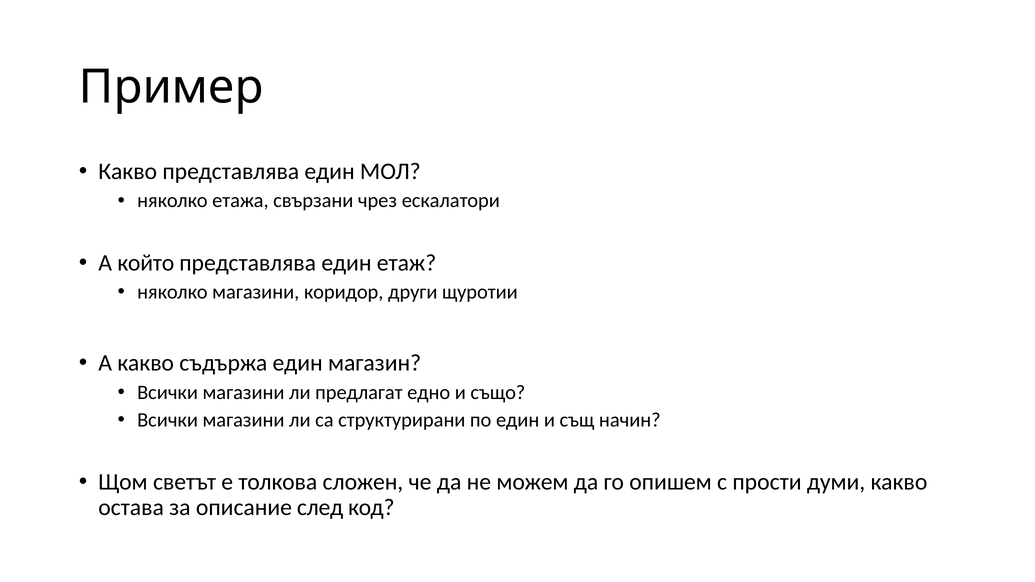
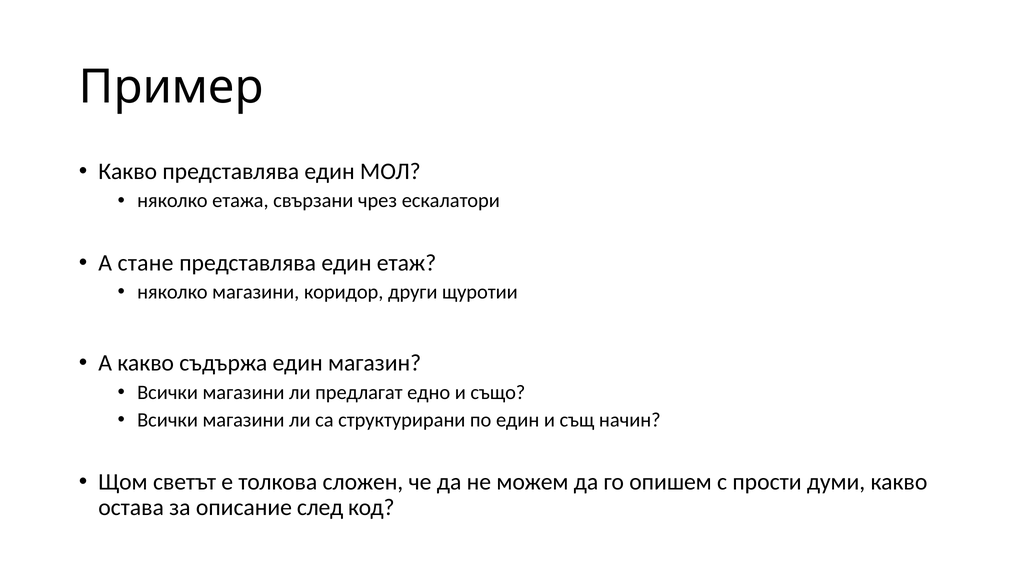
който: който -> стане
